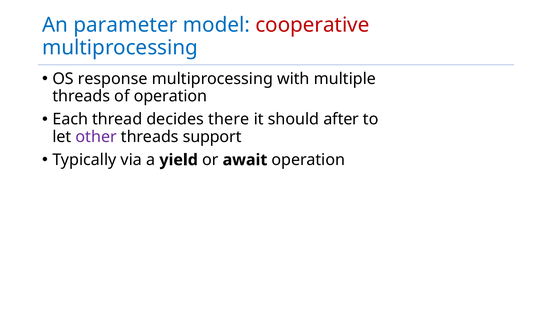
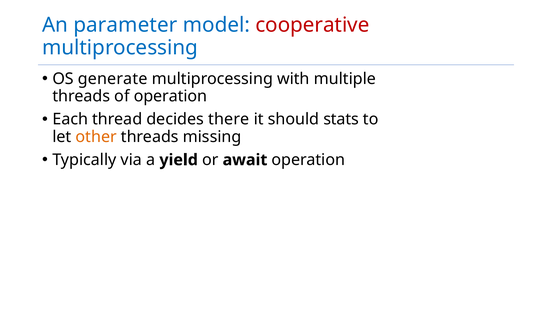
response: response -> generate
after: after -> stats
other colour: purple -> orange
support: support -> missing
